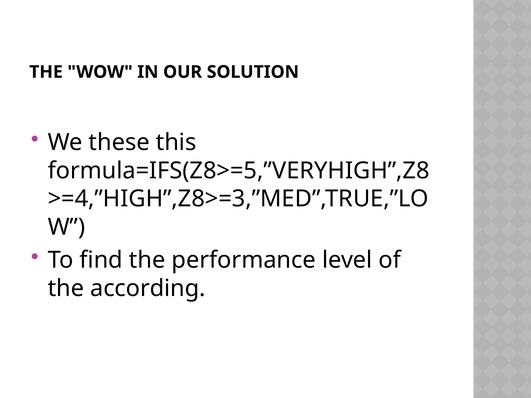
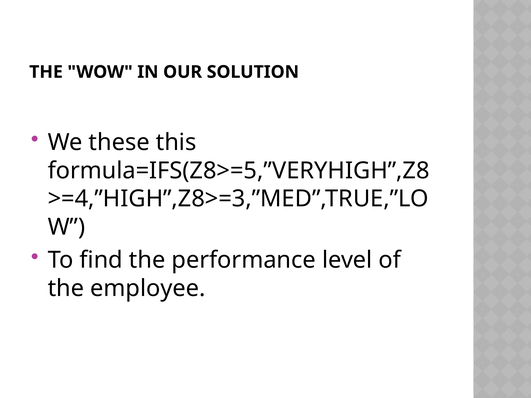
according: according -> employee
